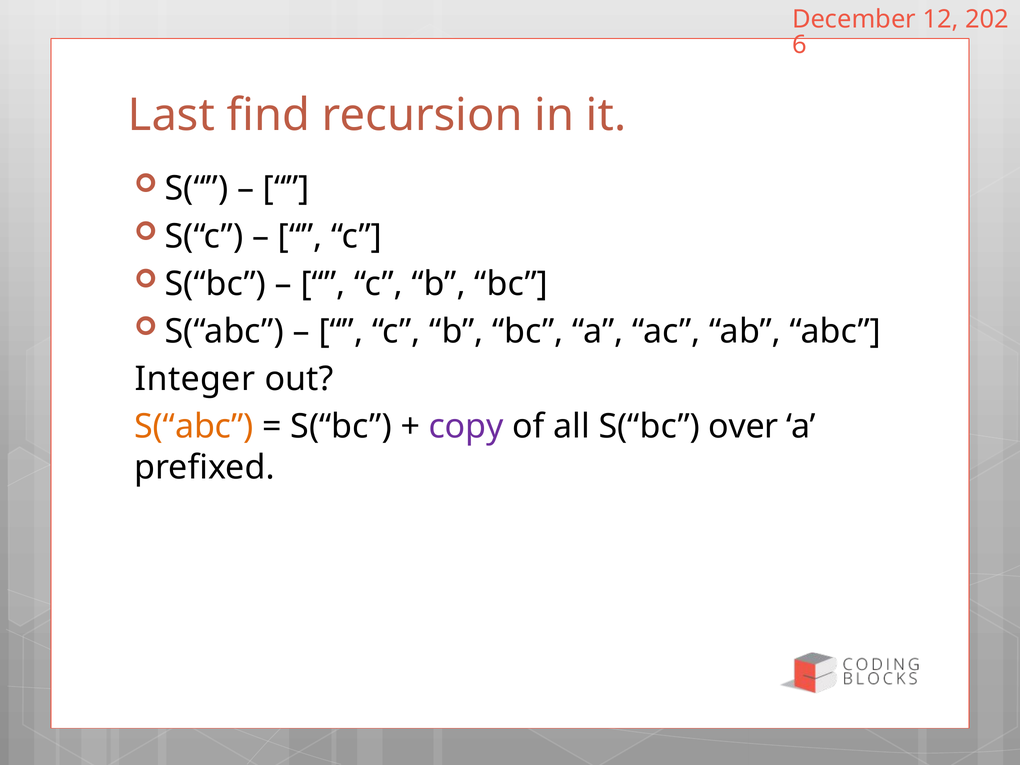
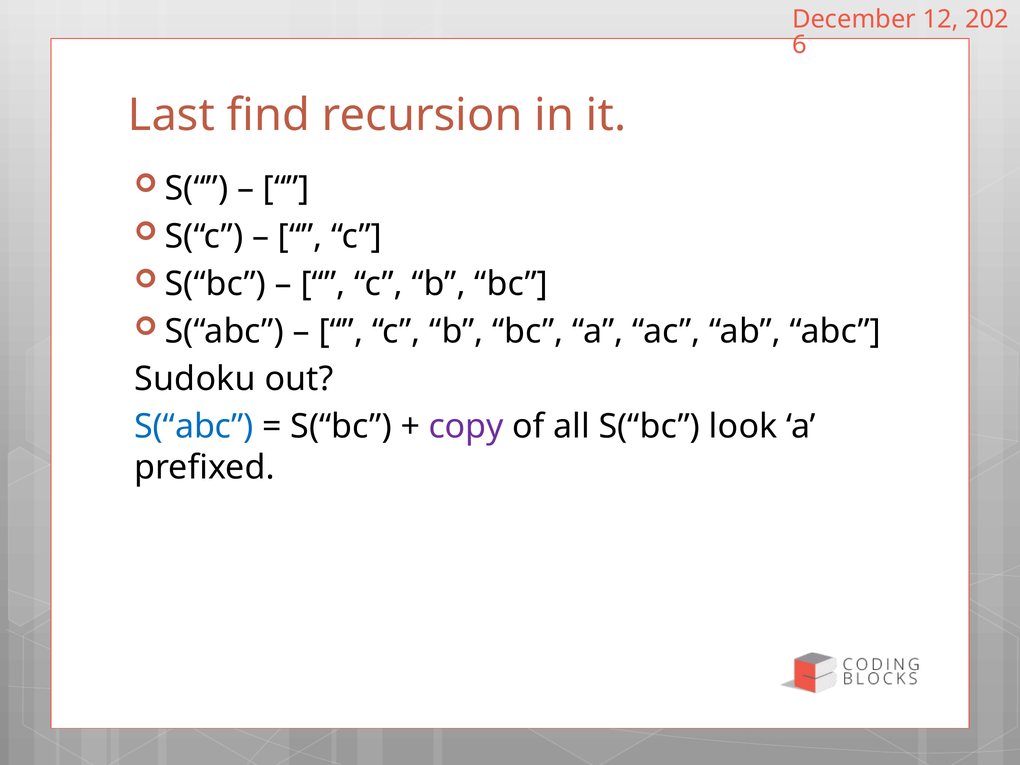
Integer: Integer -> Sudoku
S(“abc at (194, 427) colour: orange -> blue
over: over -> look
